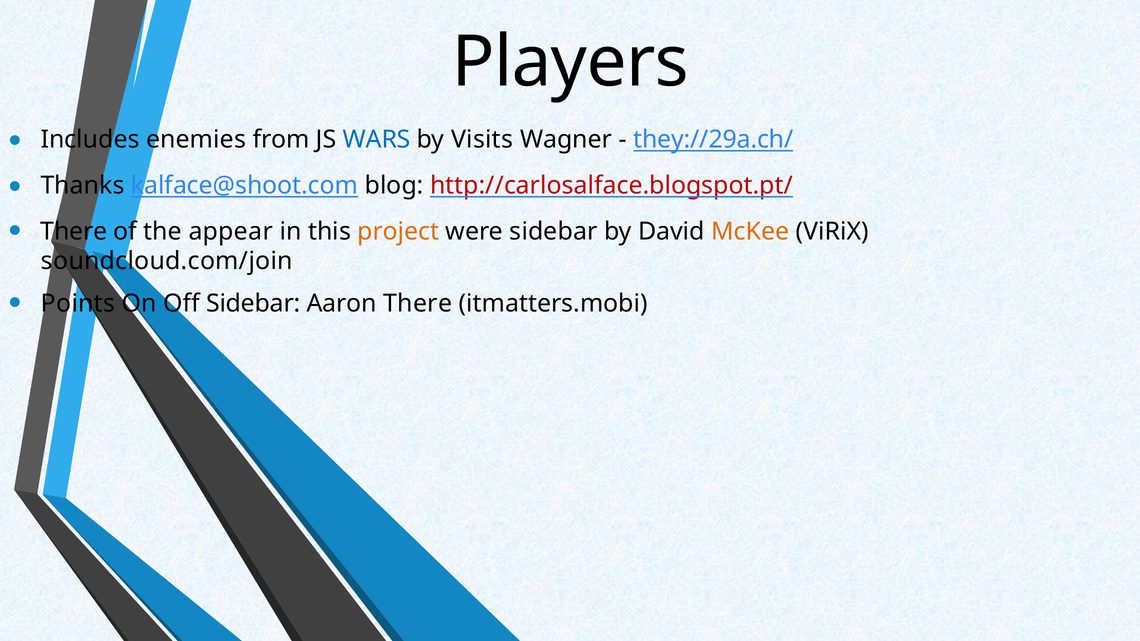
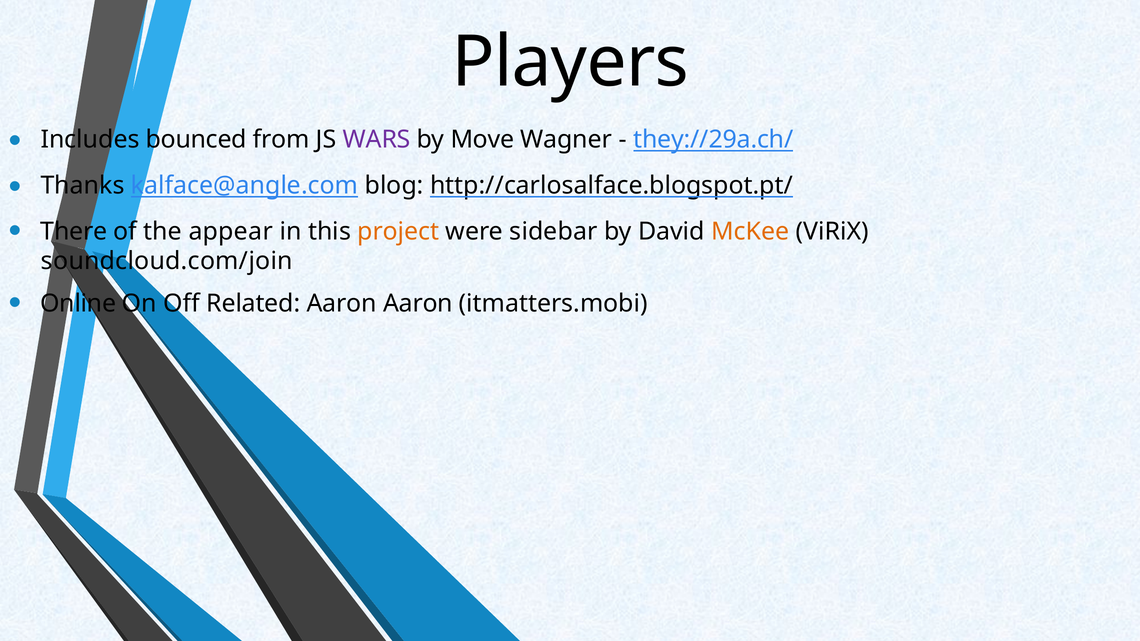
enemies: enemies -> bounced
WARS colour: blue -> purple
Visits: Visits -> Move
kalface@shoot.com: kalface@shoot.com -> kalface@angle.com
http://carlosalface.blogspot.pt/ colour: red -> black
Points: Points -> Online
Off Sidebar: Sidebar -> Related
Aaron There: There -> Aaron
